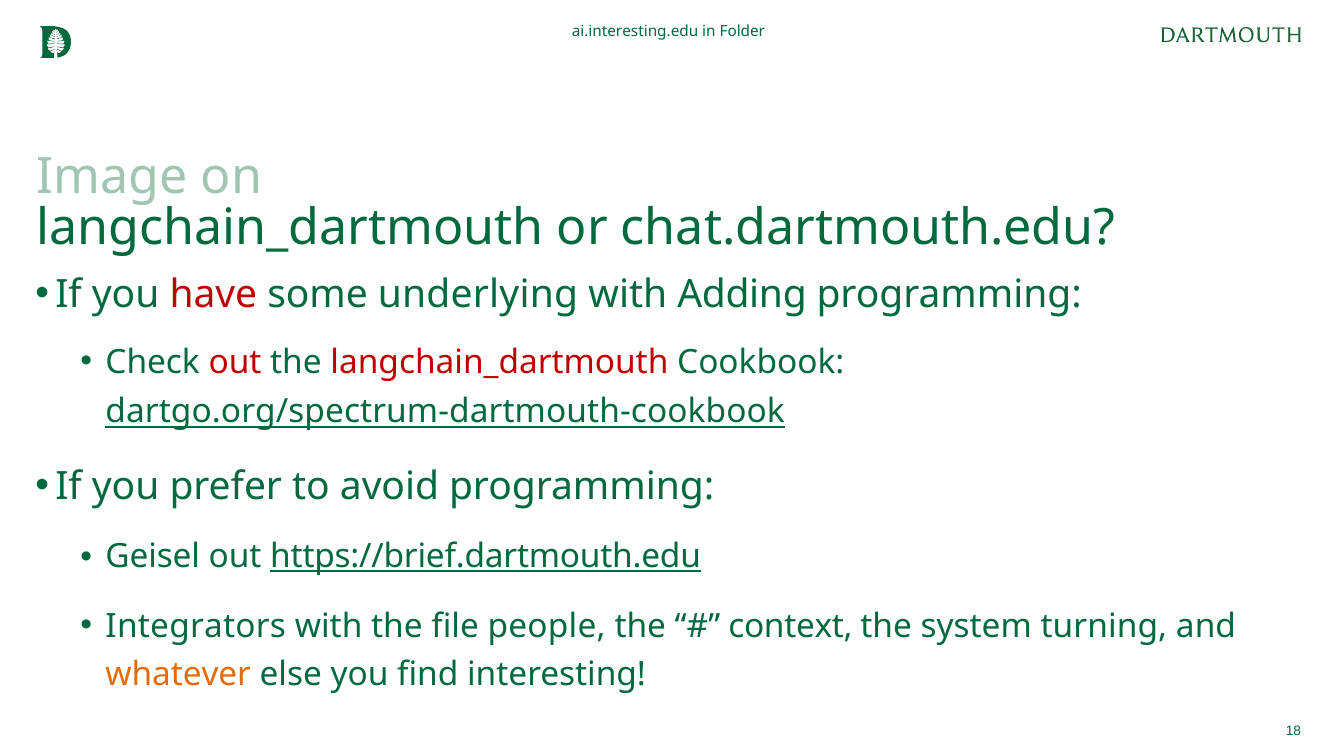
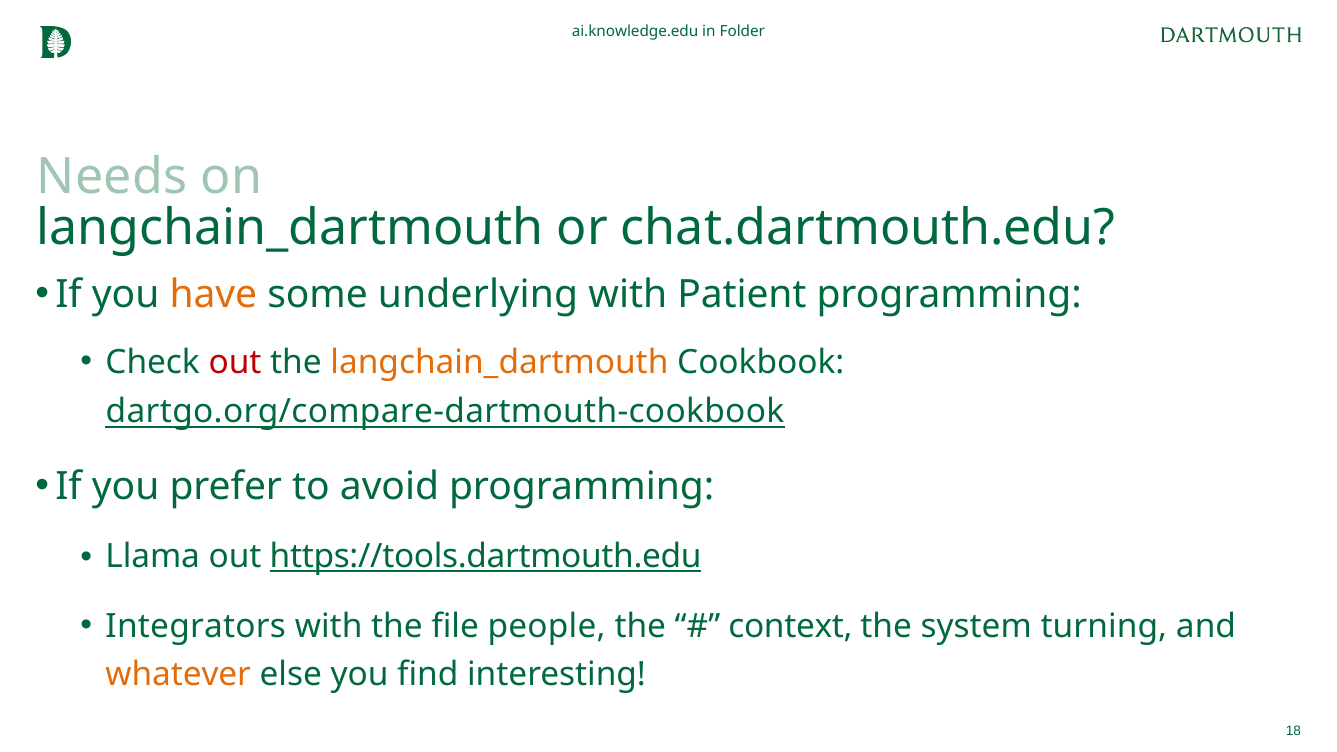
ai.interesting.edu: ai.interesting.edu -> ai.knowledge.edu
Image: Image -> Needs
have colour: red -> orange
Adding: Adding -> Patient
langchain_dartmouth at (499, 363) colour: red -> orange
dartgo.org/spectrum-dartmouth-cookbook: dartgo.org/spectrum-dartmouth-cookbook -> dartgo.org/compare-dartmouth-cookbook
Geisel: Geisel -> Llama
https://brief.dartmouth.edu: https://brief.dartmouth.edu -> https://tools.dartmouth.edu
